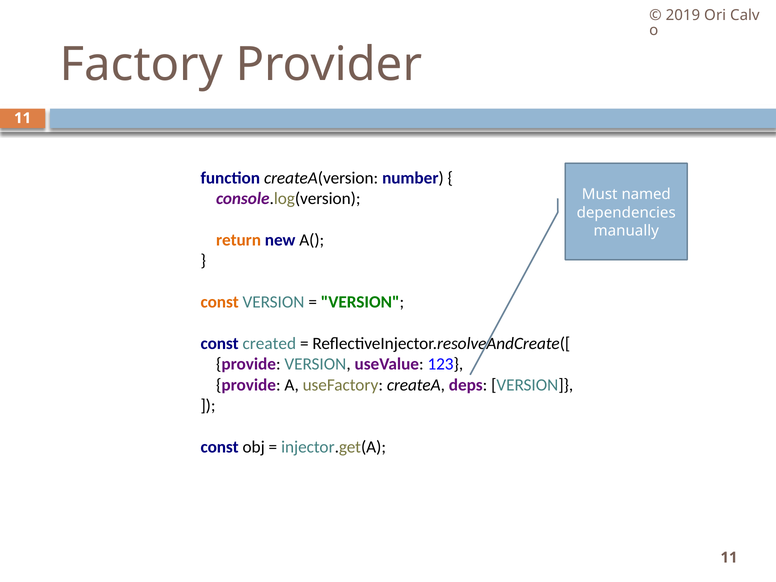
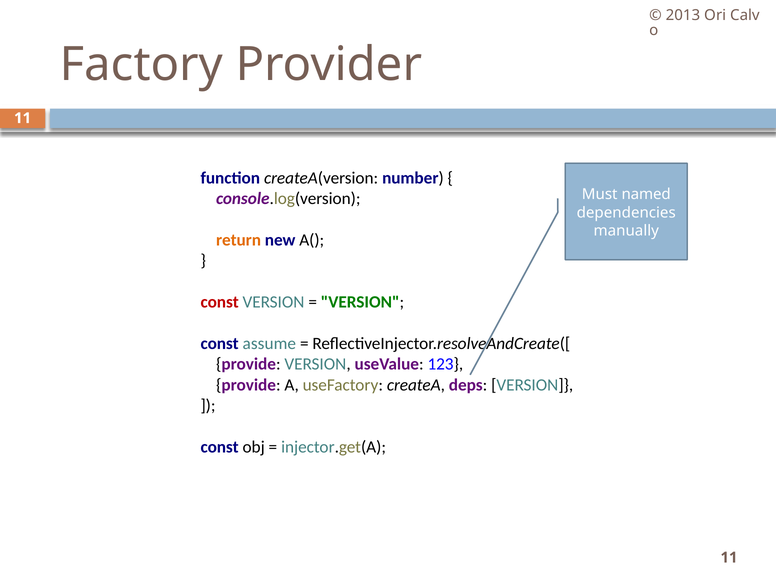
2019: 2019 -> 2013
const at (220, 302) colour: orange -> red
created: created -> assume
